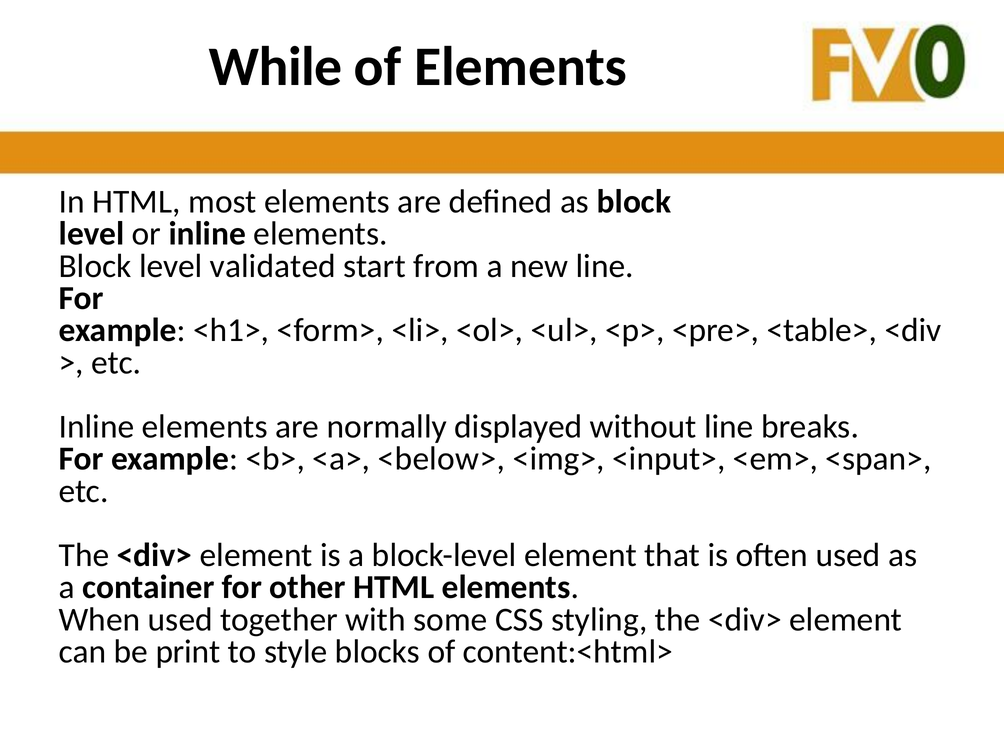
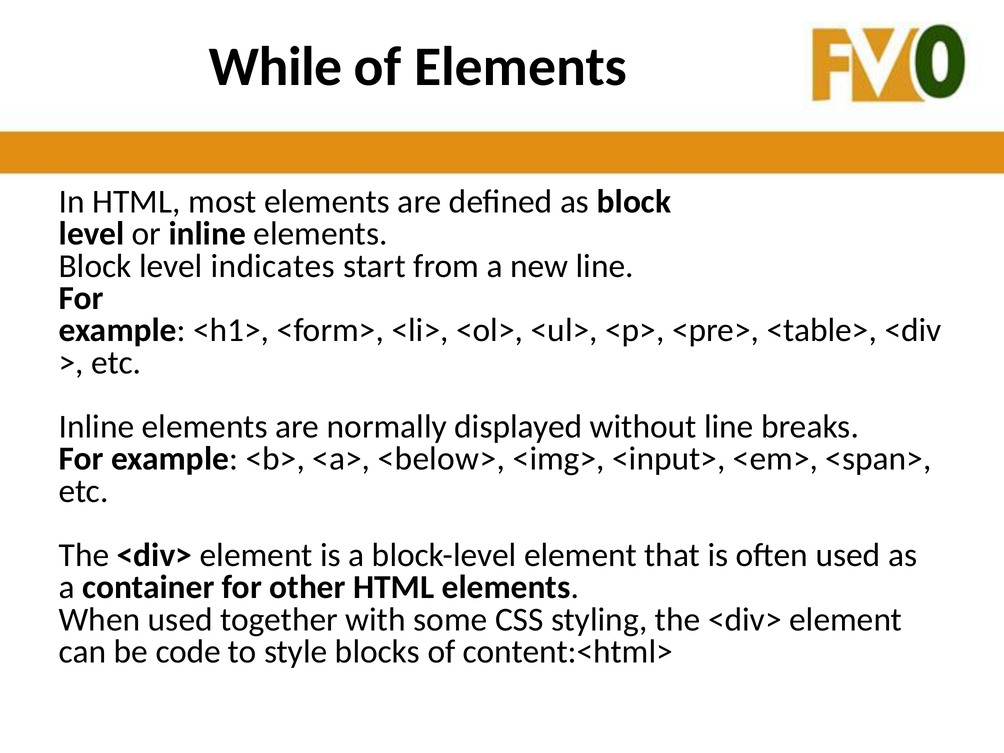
validated: validated -> indicates
print: print -> code
